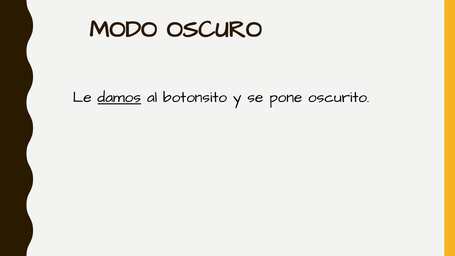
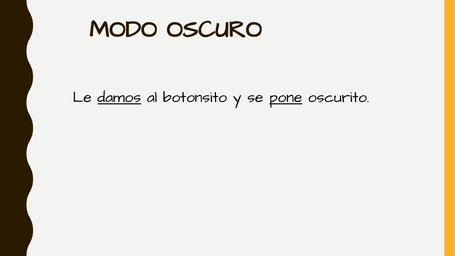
pone underline: none -> present
